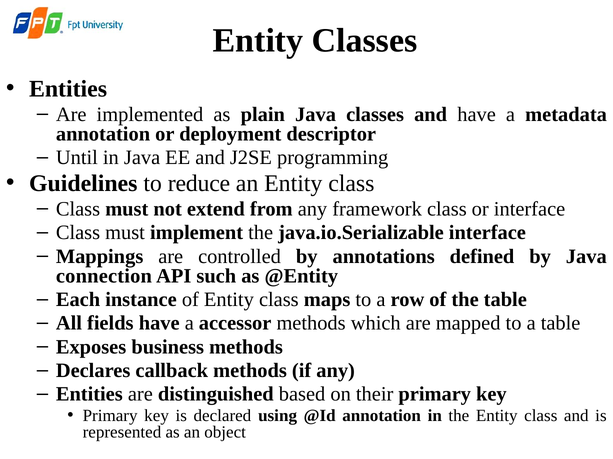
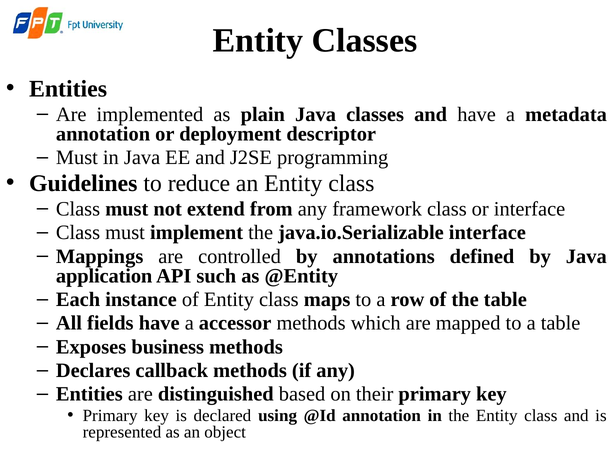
Until at (77, 158): Until -> Must
connection: connection -> application
